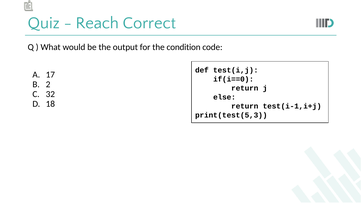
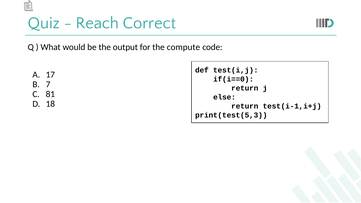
condition: condition -> compute
2: 2 -> 7
32: 32 -> 81
